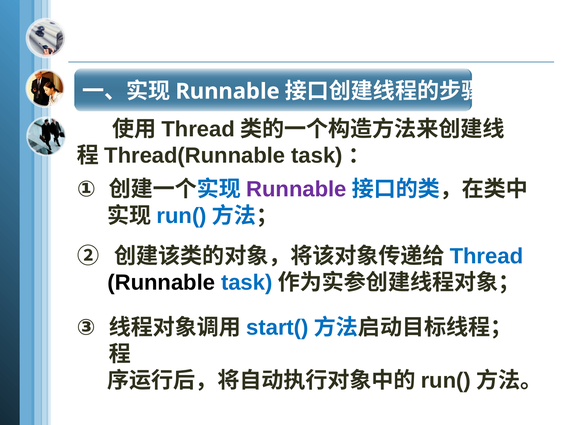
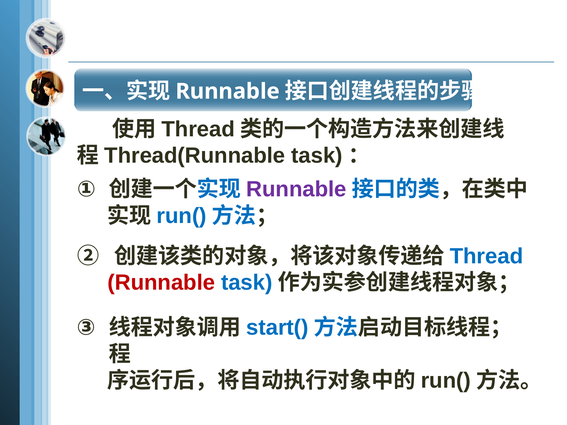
Runnable at (161, 283) colour: black -> red
